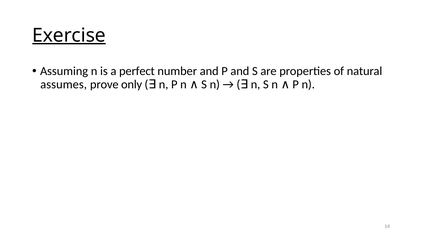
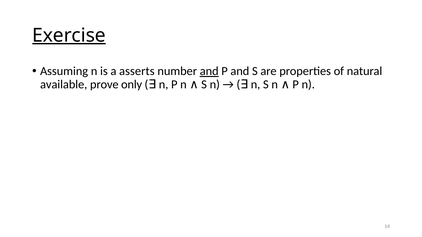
perfect: perfect -> asserts
and at (209, 71) underline: none -> present
assumes: assumes -> available
